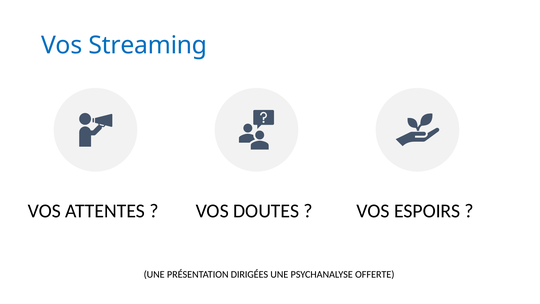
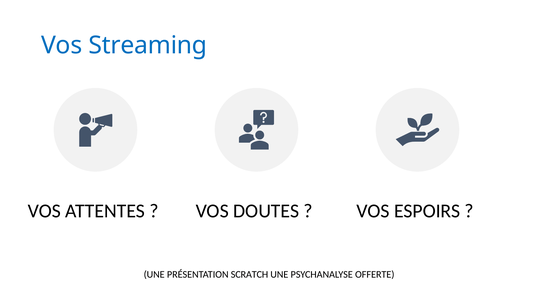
DIRIGÉES: DIRIGÉES -> SCRATCH
